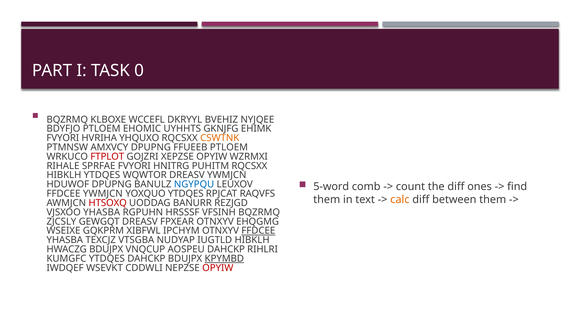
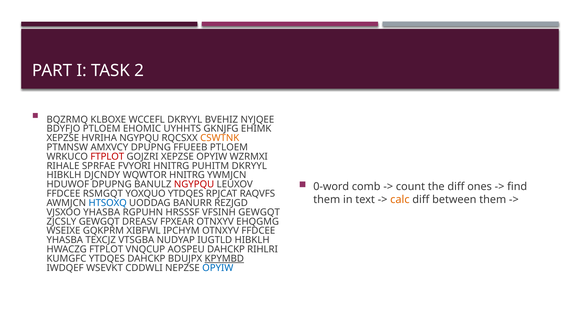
0: 0 -> 2
FVYORI at (63, 138): FVYORI -> XEPZSE
HVRIHA YHQUXO: YHQUXO -> NGYPQU
PUHITM RQCSXX: RQCSXX -> DKRYYL
HIBKLH YTDQES: YTDQES -> DJCNDY
WQWTOR DREASV: DREASV -> HNITRG
5-word: 5-word -> 0-word
NGYPQU at (194, 185) colour: blue -> red
FFDCEE YWMJCN: YWMJCN -> RSMGQT
HTSOXQ colour: red -> blue
VFSINH BQZRMQ: BQZRMQ -> GEWGQT
FFDCEE at (258, 231) underline: present -> none
HWACZG BDUJPX: BDUJPX -> FTPLOT
OPYIW at (218, 268) colour: red -> blue
